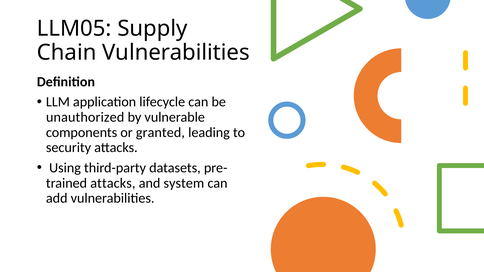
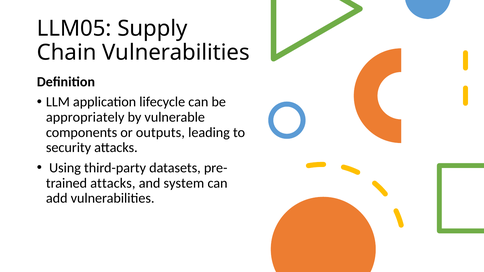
unauthorized: unauthorized -> appropriately
granted: granted -> outputs
